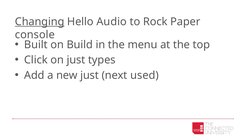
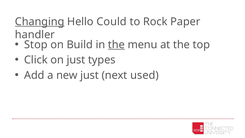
Audio: Audio -> Could
console: console -> handler
Built: Built -> Stop
the at (116, 45) underline: none -> present
